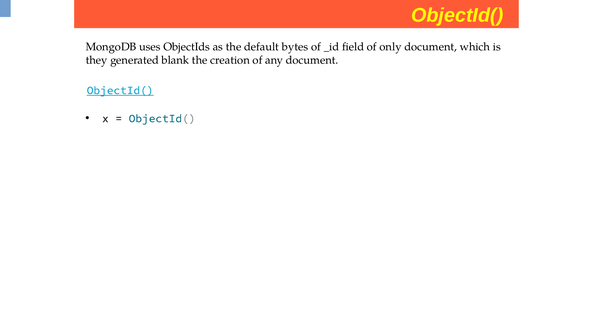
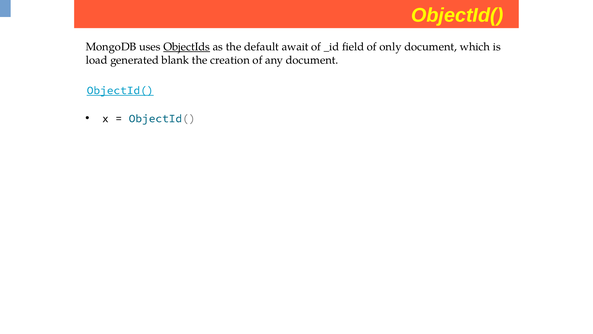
ObjectIds underline: none -> present
bytes: bytes -> await
they: they -> load
